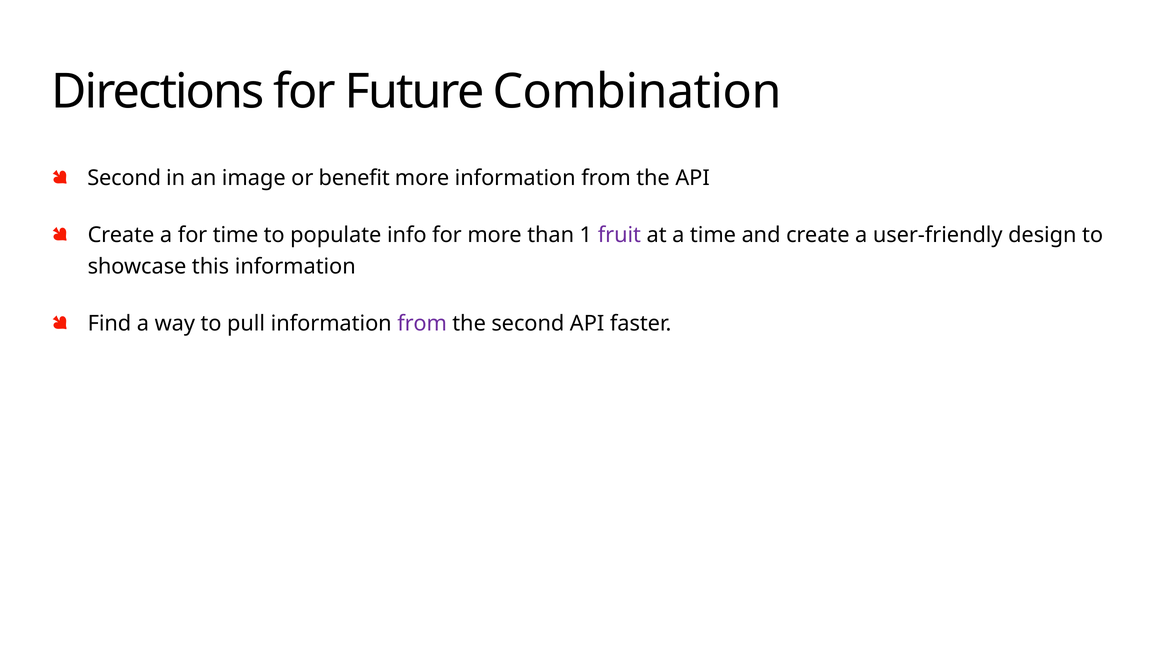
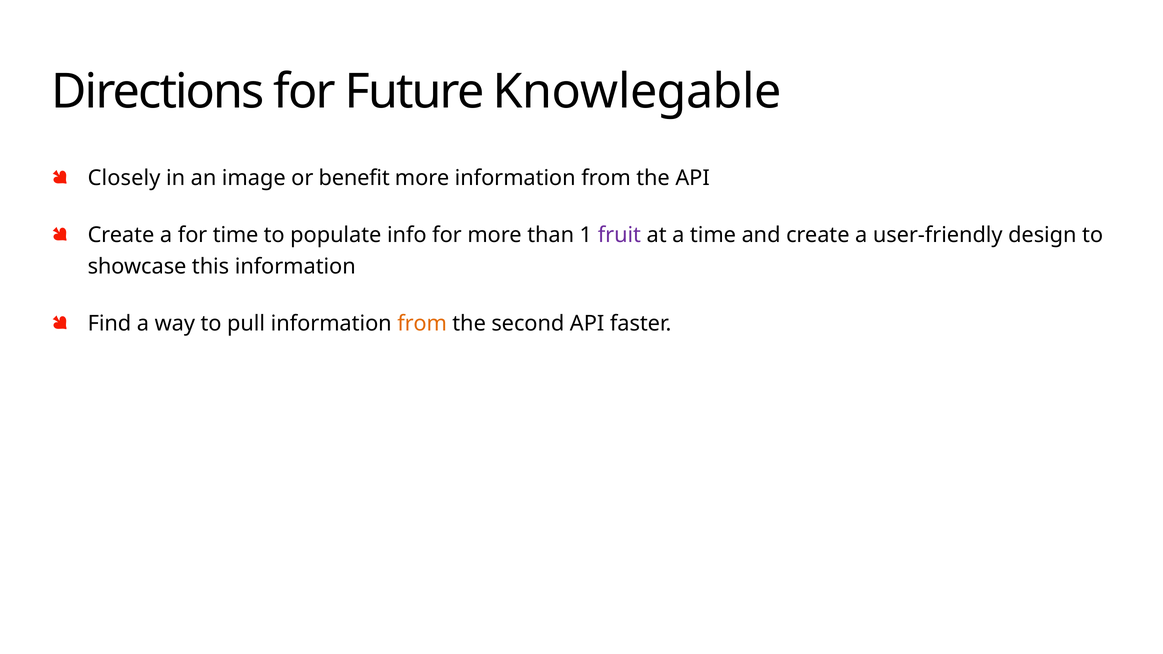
Combination: Combination -> Knowlegable
Second at (124, 178): Second -> Closely
from at (422, 324) colour: purple -> orange
